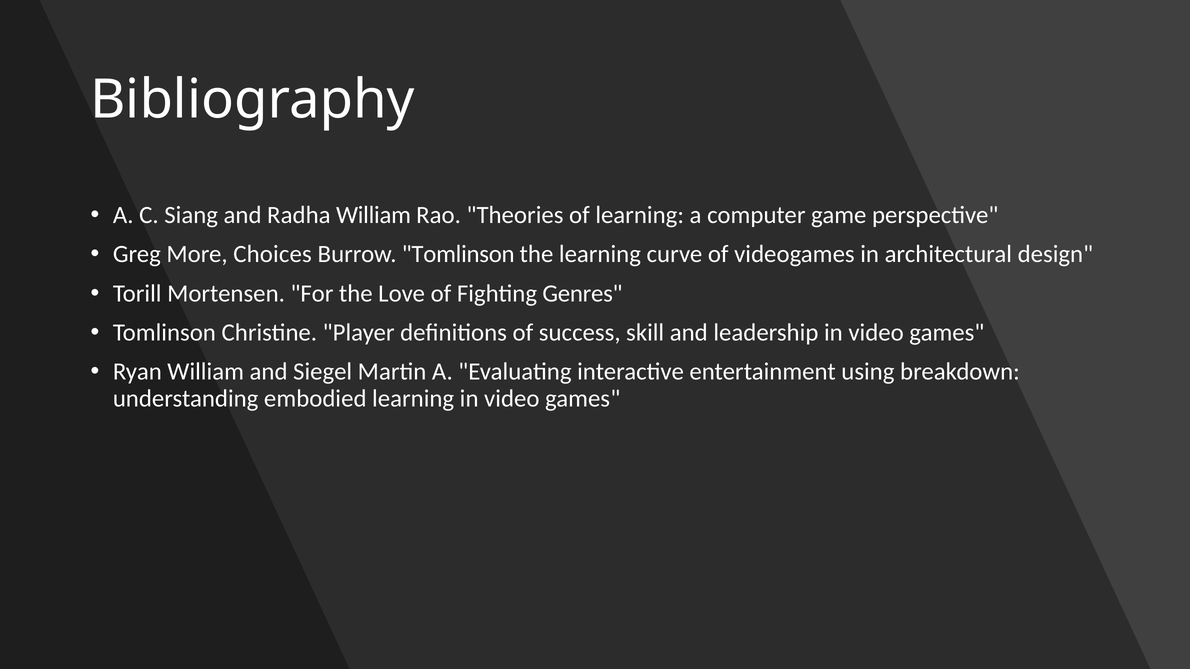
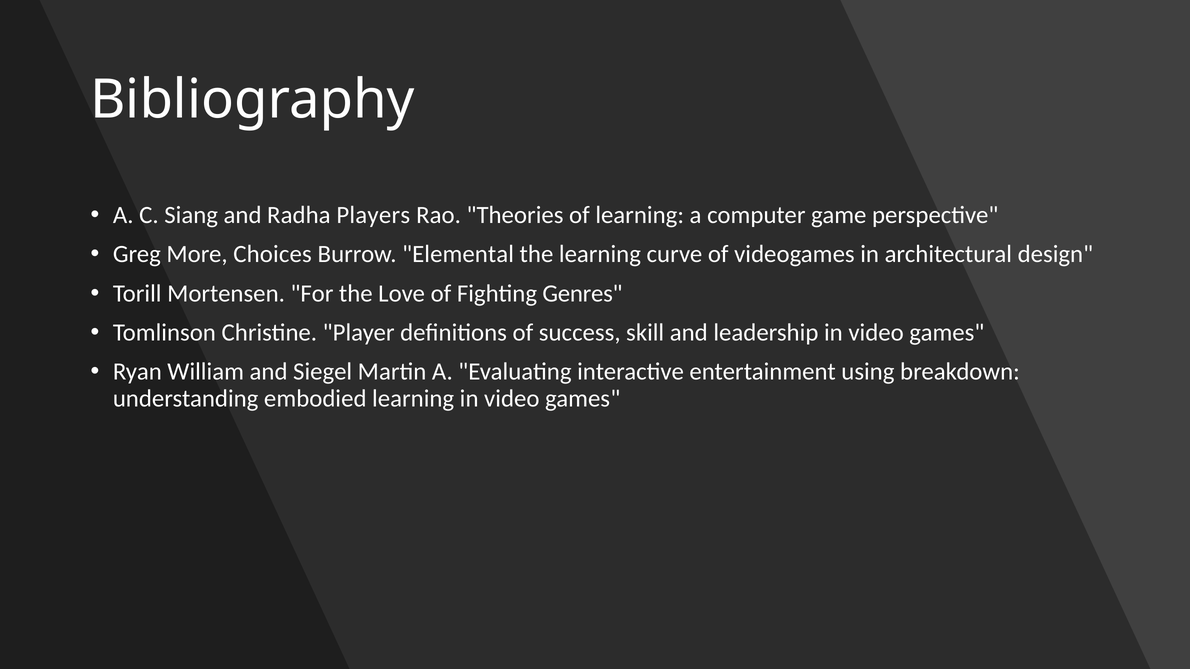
Radha William: William -> Players
Burrow Tomlinson: Tomlinson -> Elemental
